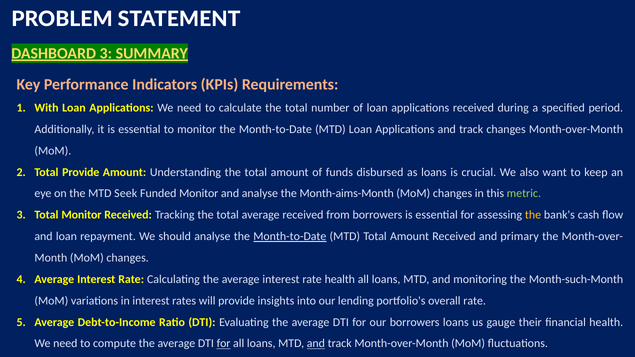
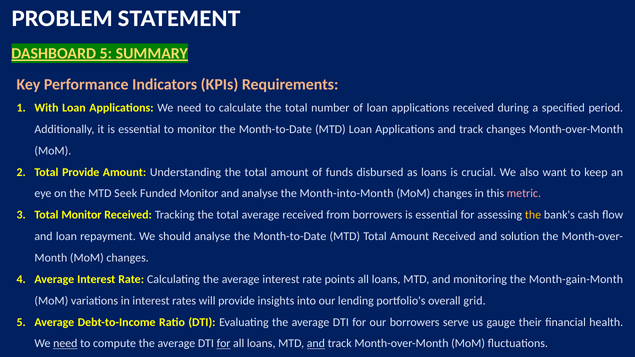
DASHBOARD 3: 3 -> 5
Month-aims-Month: Month-aims-Month -> Month-into-Month
metric colour: light green -> pink
Month-to-Date at (290, 237) underline: present -> none
primary: primary -> solution
rate health: health -> points
Month-such-Month: Month-such-Month -> Month-gain-Month
overall rate: rate -> grid
borrowers loans: loans -> serve
need at (65, 344) underline: none -> present
